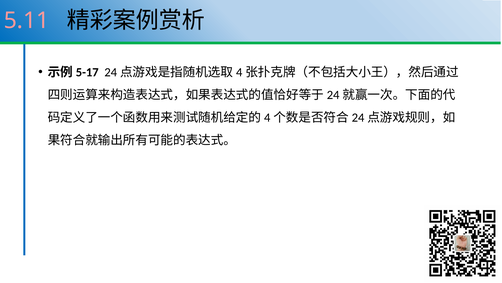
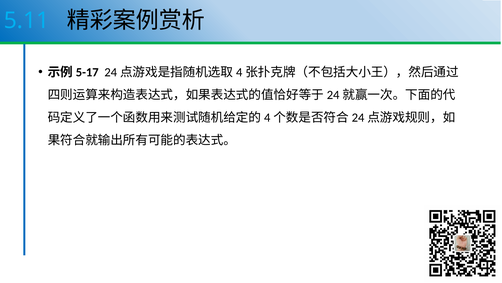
5.11 colour: pink -> light blue
